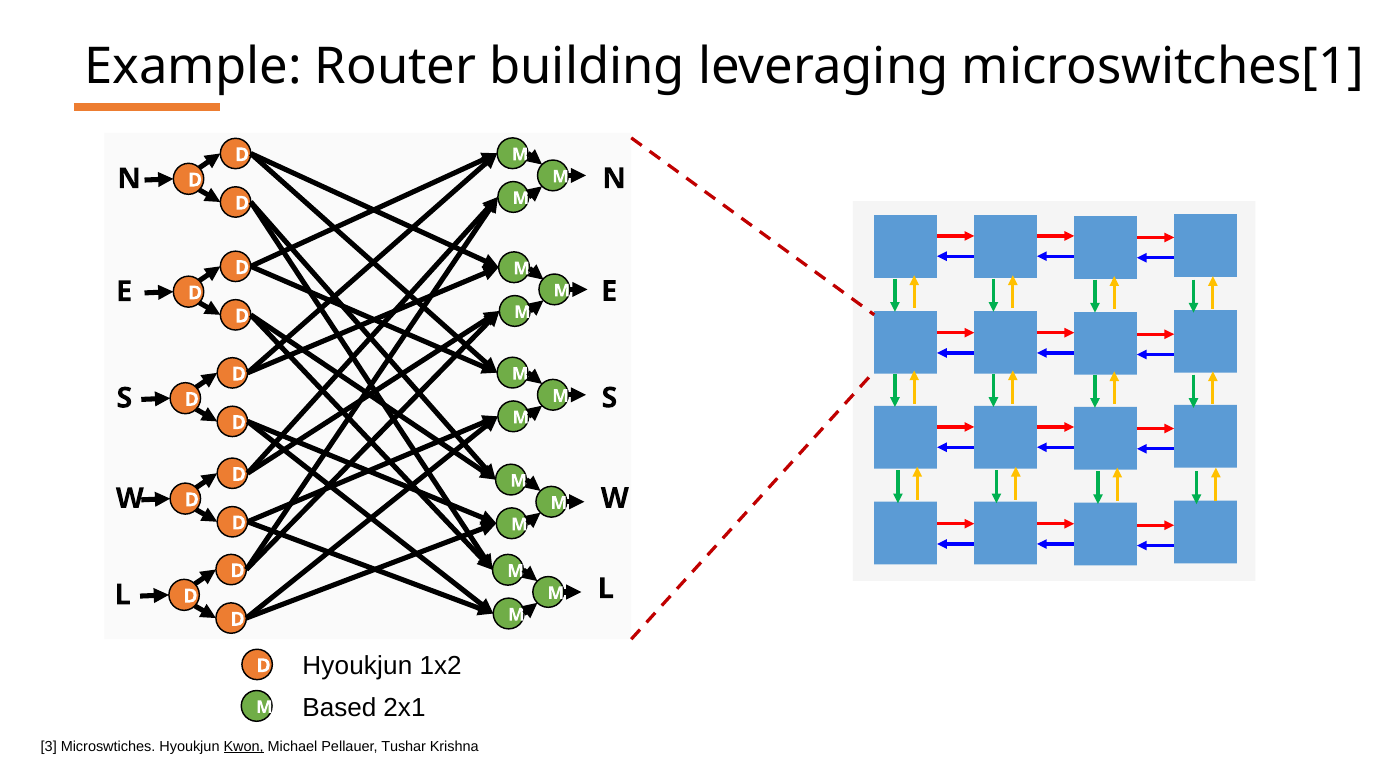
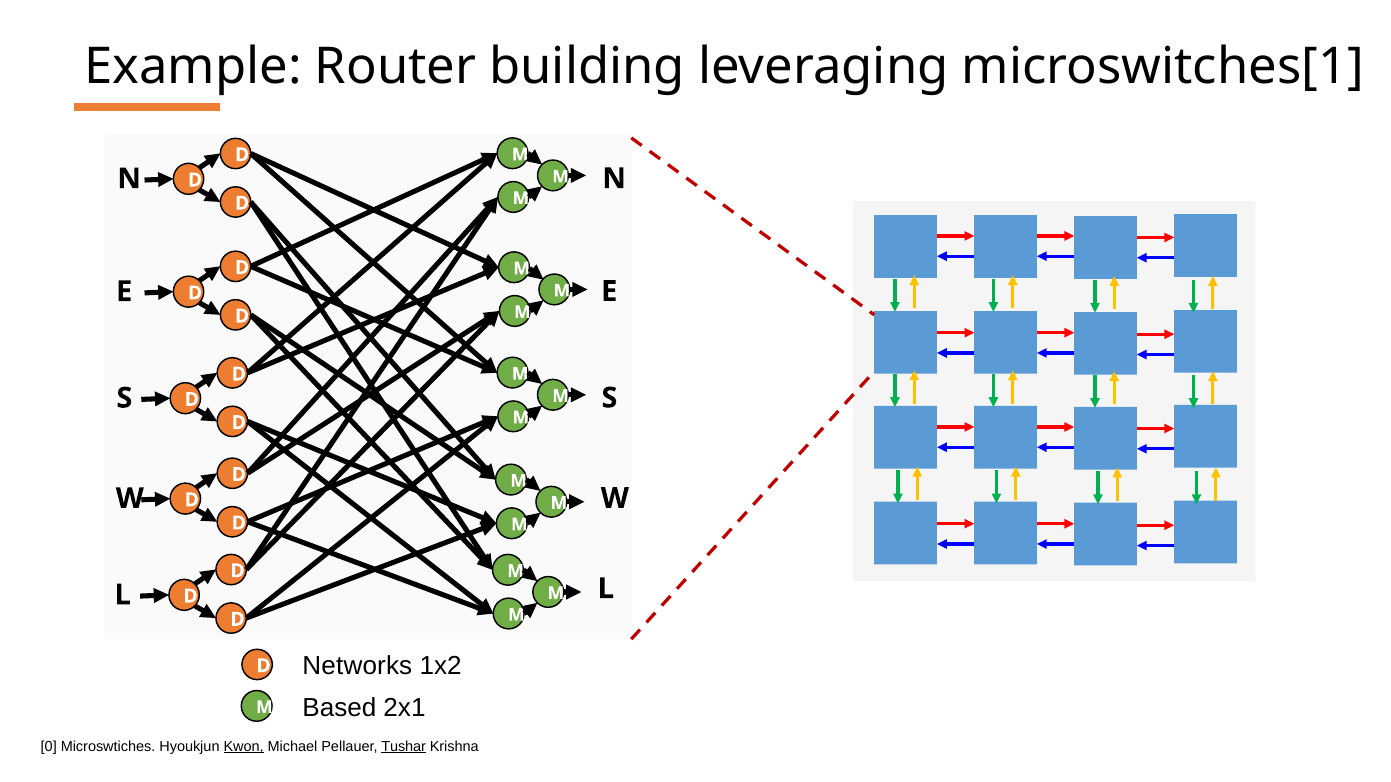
Hyoukjun at (357, 666): Hyoukjun -> Networks
3: 3 -> 0
Tushar underline: none -> present
